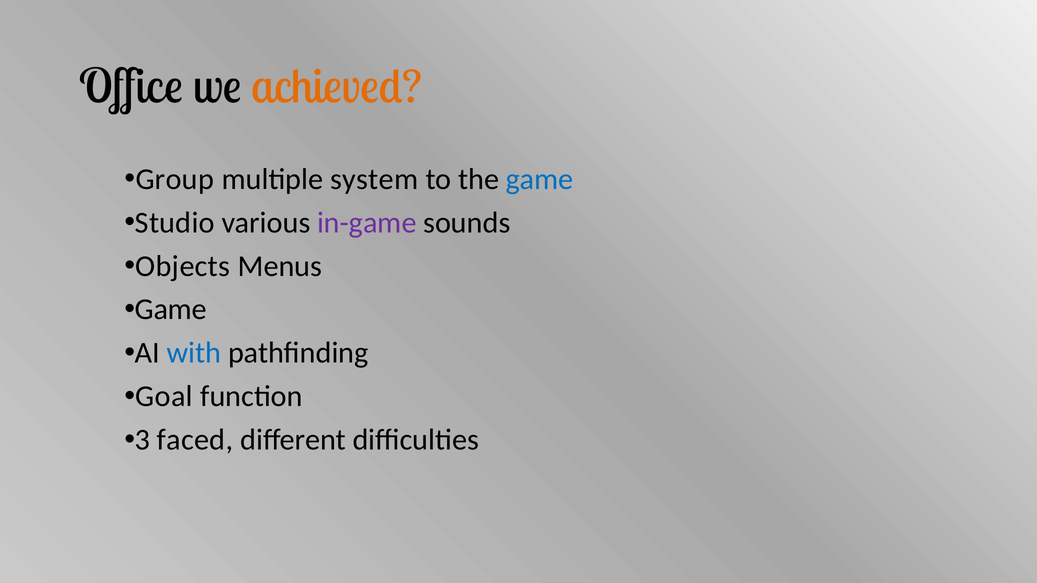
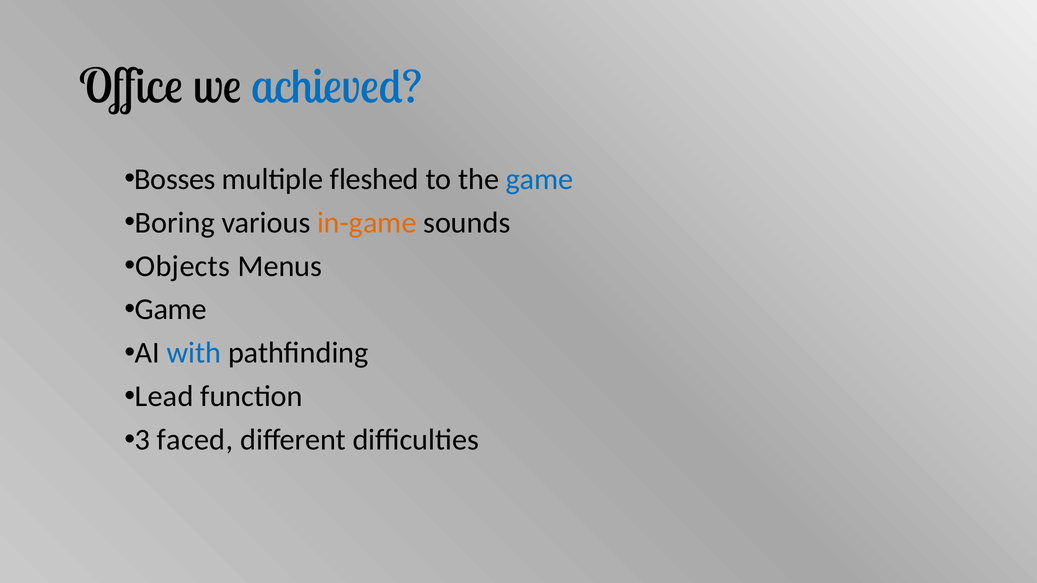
achieved colour: orange -> blue
Group: Group -> Bosses
system: system -> fleshed
Studio: Studio -> Boring
in-game colour: purple -> orange
Goal: Goal -> Lead
